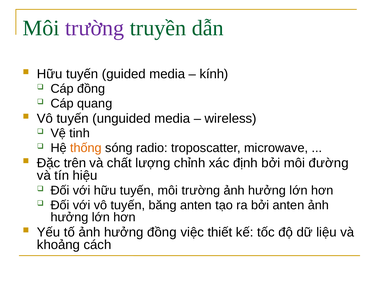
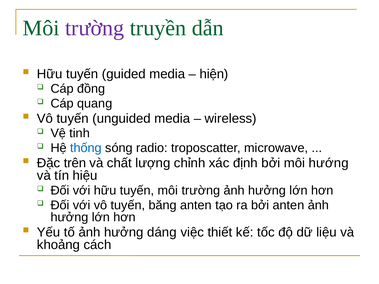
kính: kính -> hiện
thống colour: orange -> blue
đường: đường -> hướng
hưởng đồng: đồng -> dáng
